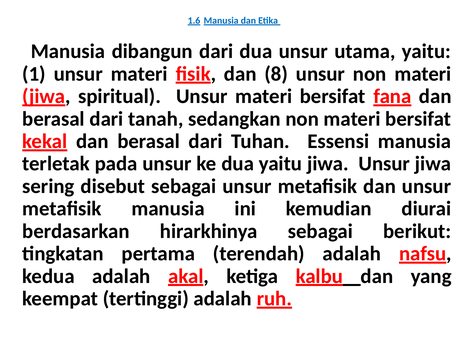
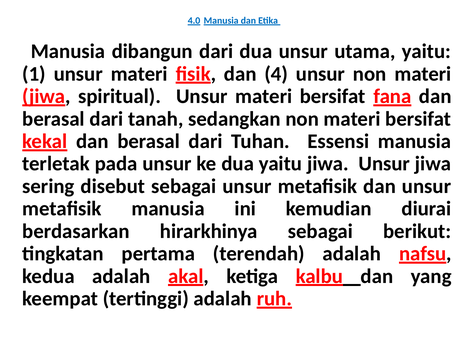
1.6: 1.6 -> 4.0
8: 8 -> 4
